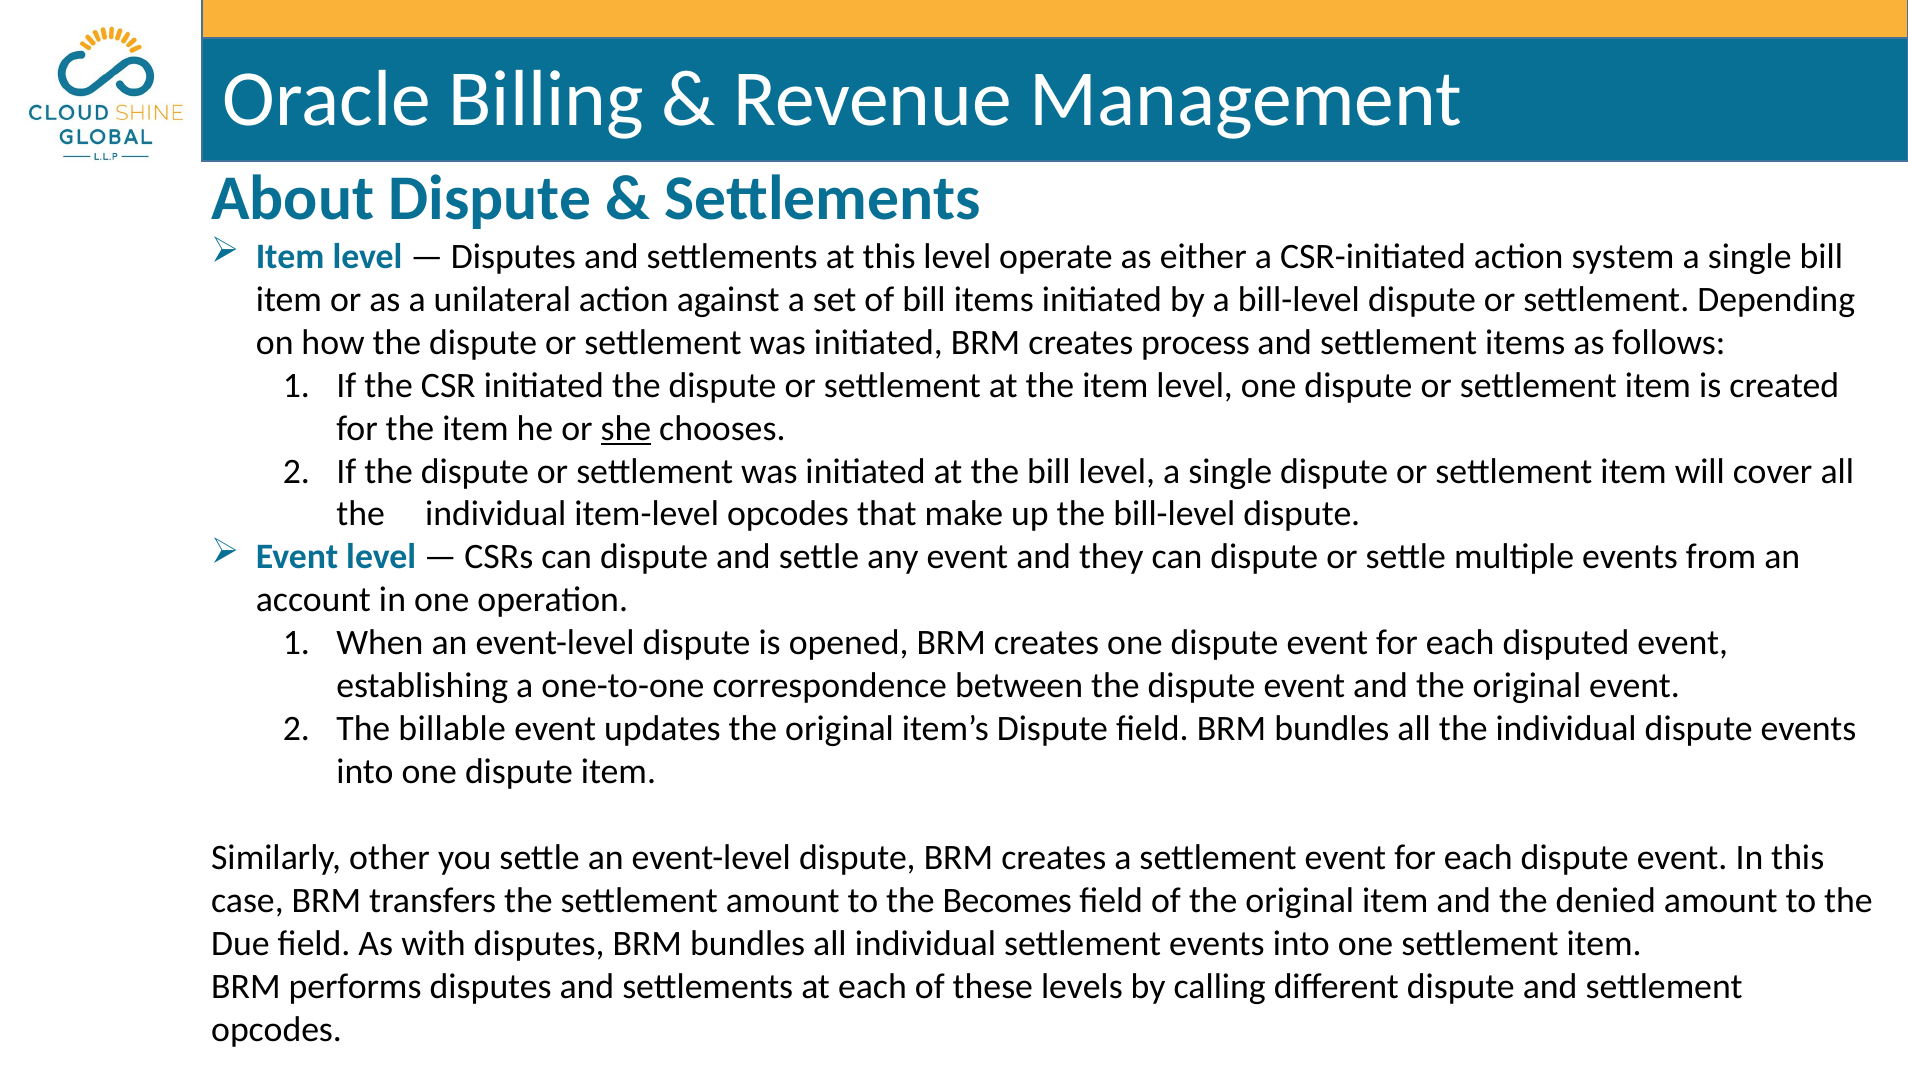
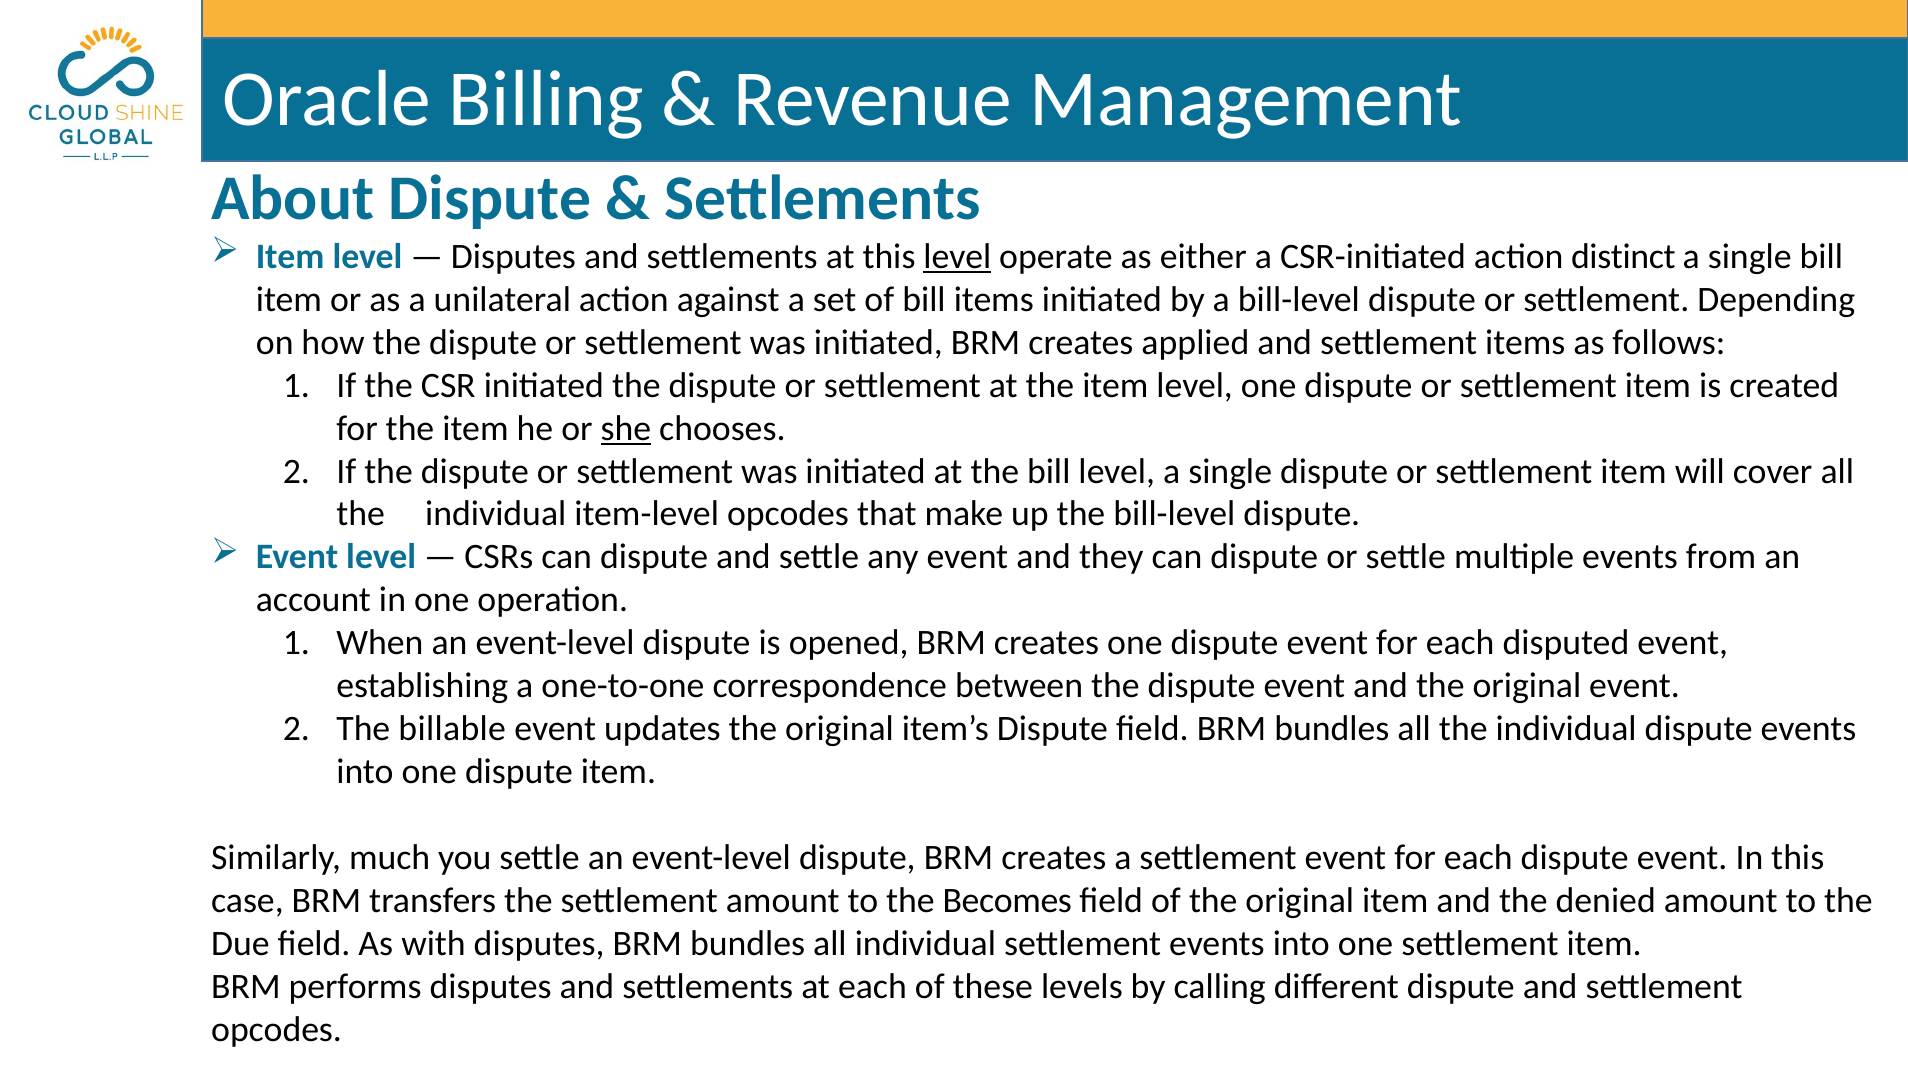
level at (957, 257) underline: none -> present
system: system -> distinct
process: process -> applied
other: other -> much
